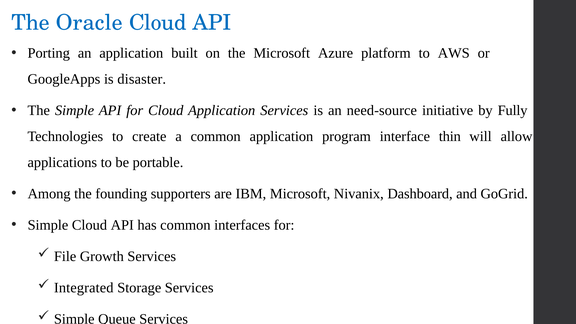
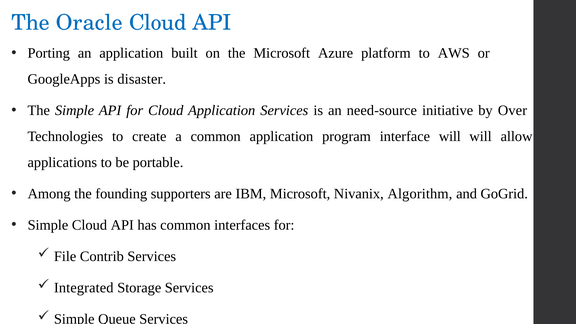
Fully: Fully -> Over
interface thin: thin -> will
Dashboard: Dashboard -> Algorithm
Growth: Growth -> Contrib
